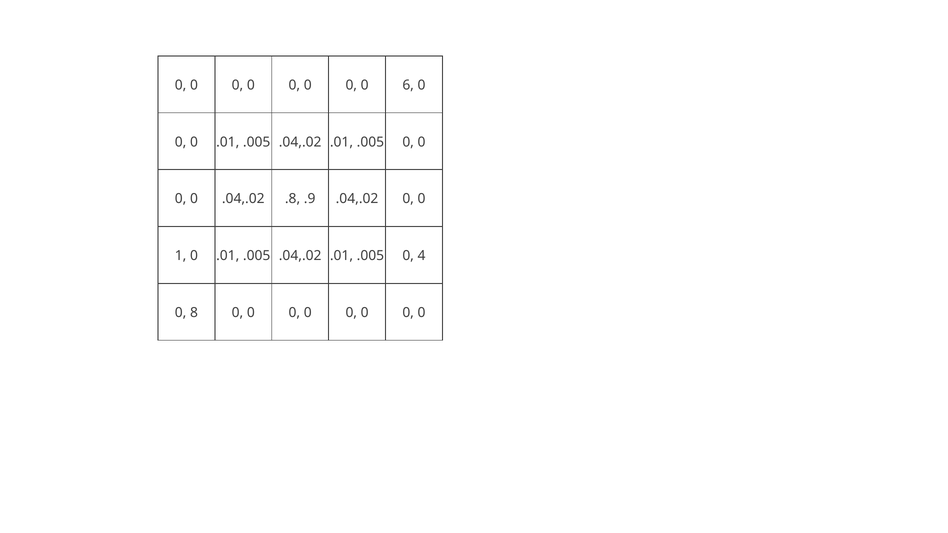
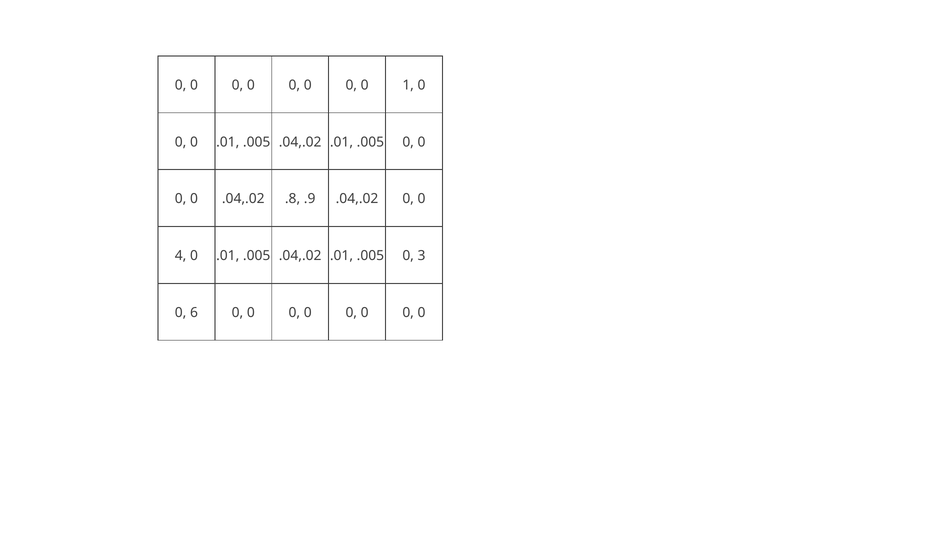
6: 6 -> 1
1: 1 -> 4
4: 4 -> 3
8: 8 -> 6
